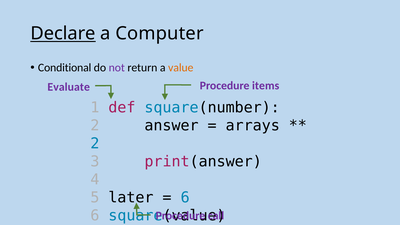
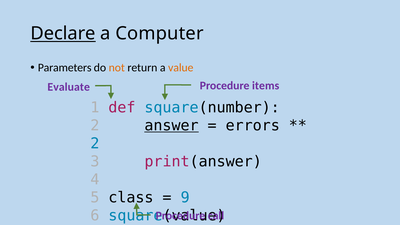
Conditional: Conditional -> Parameters
not colour: purple -> orange
answer underline: none -> present
arrays: arrays -> errors
later: later -> class
6 at (185, 198): 6 -> 9
